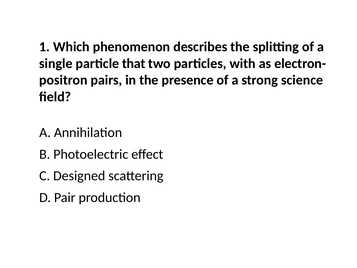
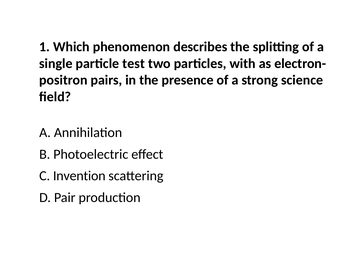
that: that -> test
Designed: Designed -> Invention
